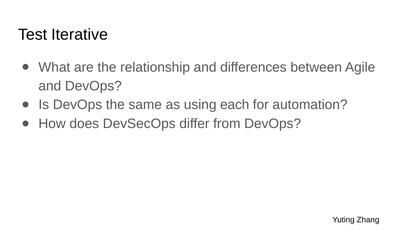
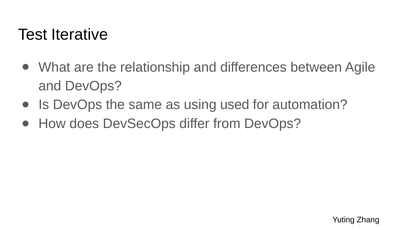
each: each -> used
